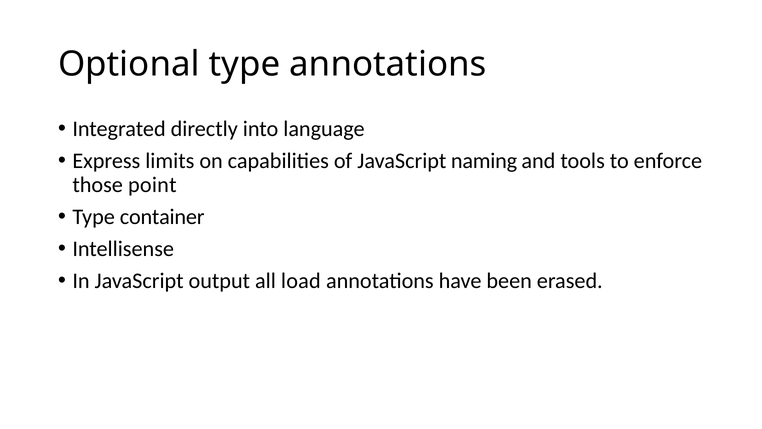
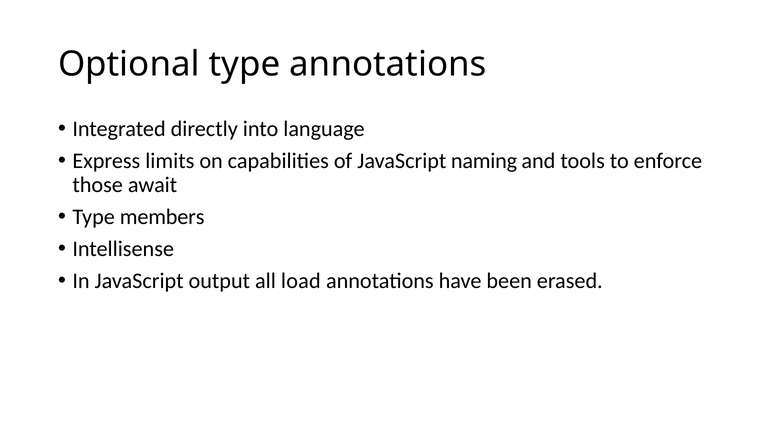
point: point -> await
container: container -> members
